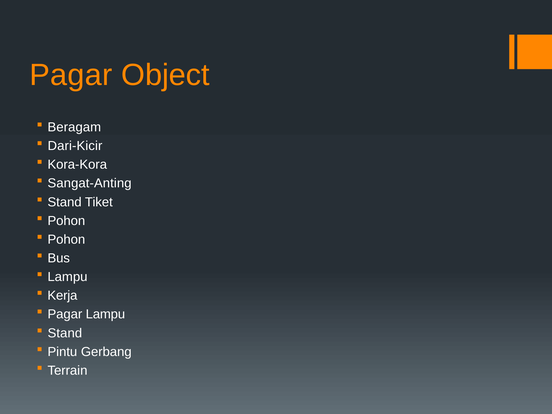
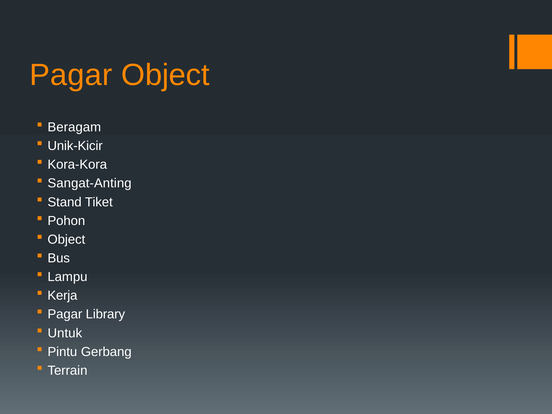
Dari-Kicir: Dari-Kicir -> Unik-Kicir
Pohon at (66, 239): Pohon -> Object
Pagar Lampu: Lampu -> Library
Stand at (65, 333): Stand -> Untuk
